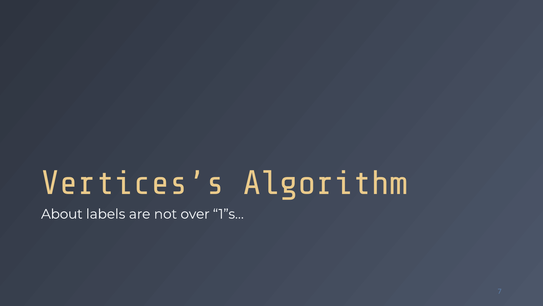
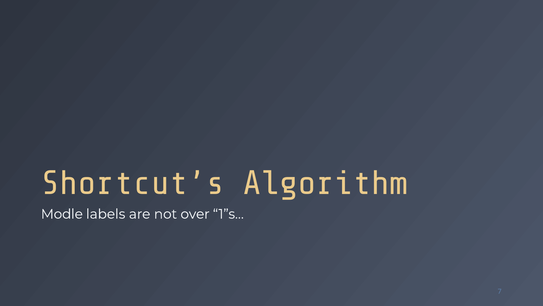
Vertices’s: Vertices’s -> Shortcut’s
About: About -> Modle
